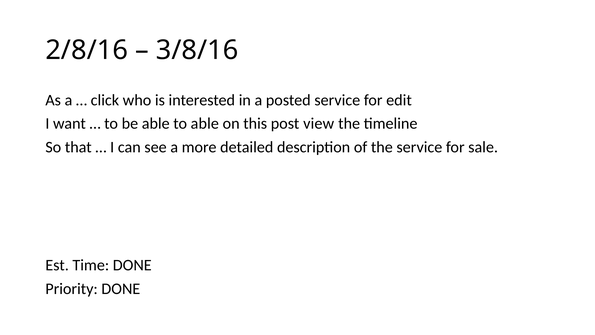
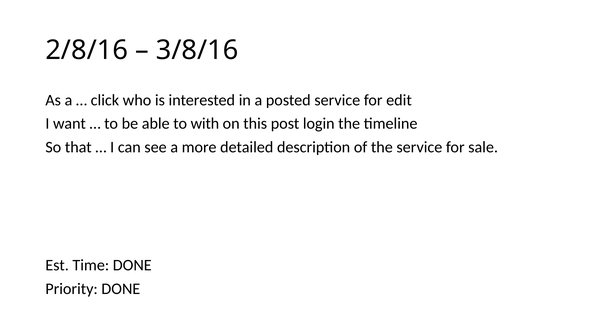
to able: able -> with
view: view -> login
